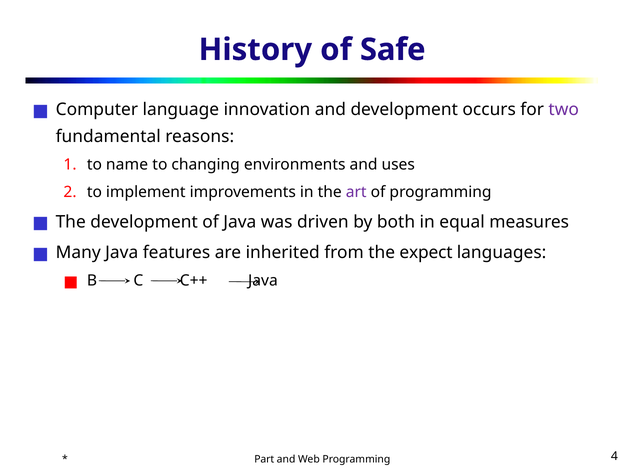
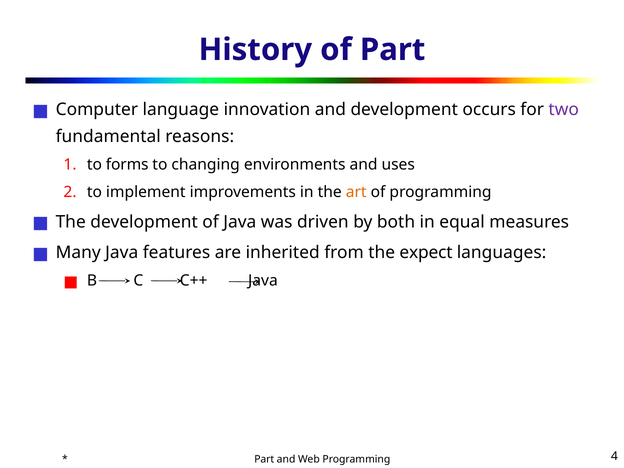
of Safe: Safe -> Part
name: name -> forms
art colour: purple -> orange
